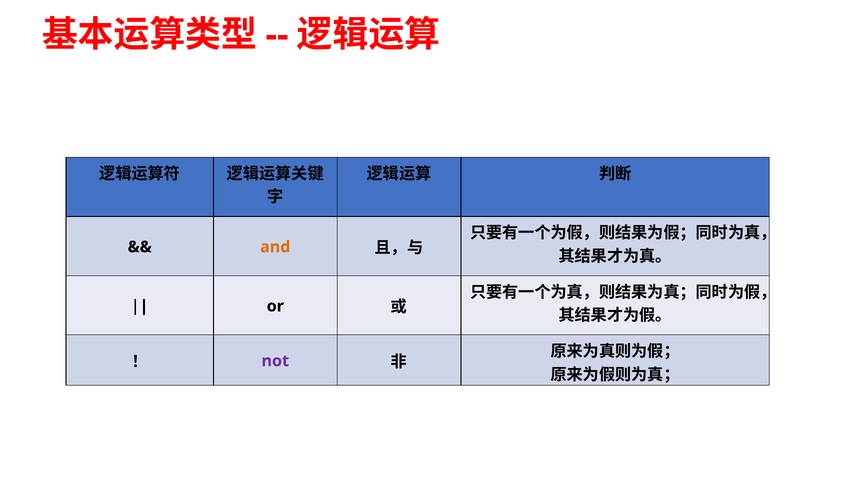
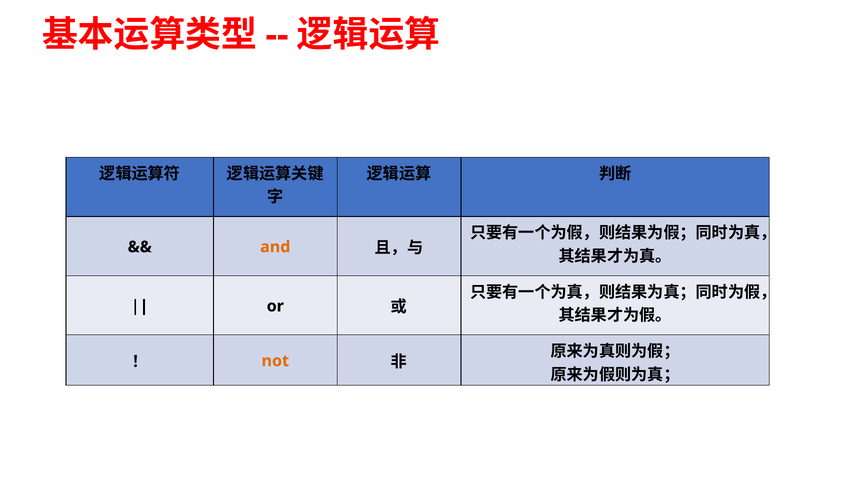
not colour: purple -> orange
